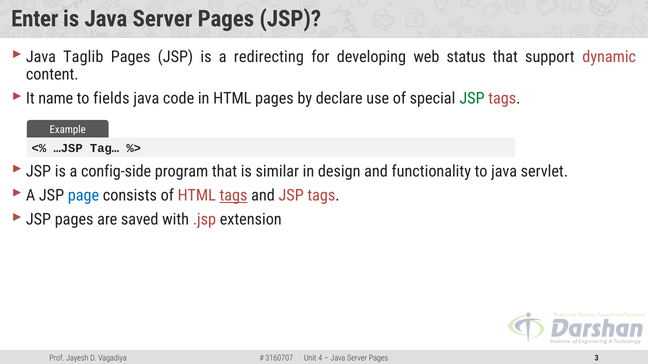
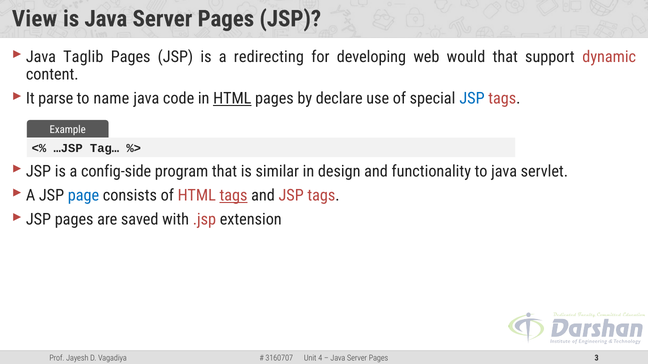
Enter: Enter -> View
status: status -> would
name: name -> parse
fields: fields -> name
HTML at (232, 99) underline: none -> present
JSP at (472, 99) colour: green -> blue
